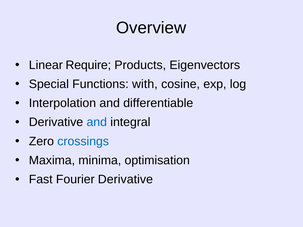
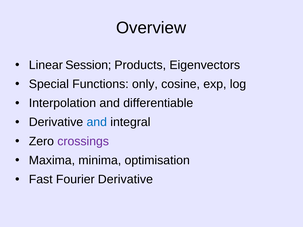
Require: Require -> Session
with: with -> only
crossings colour: blue -> purple
